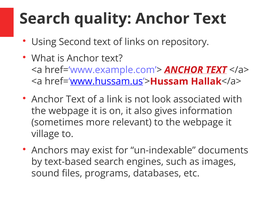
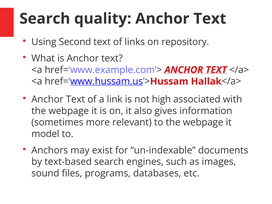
look: look -> high
village: village -> model
